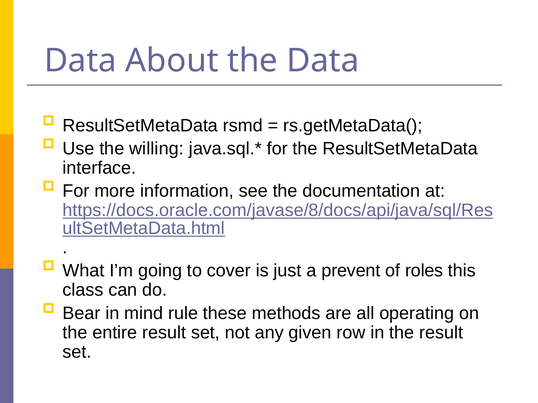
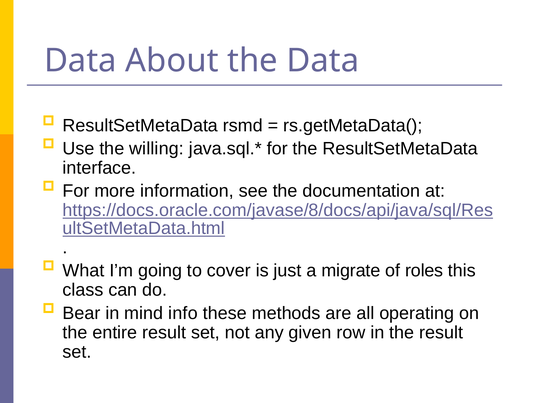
prevent: prevent -> migrate
rule: rule -> info
